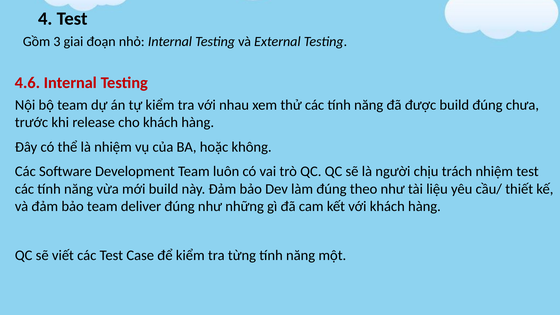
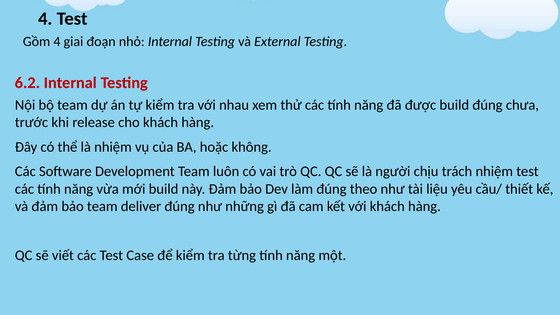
Gồm 3: 3 -> 4
4.6: 4.6 -> 6.2
